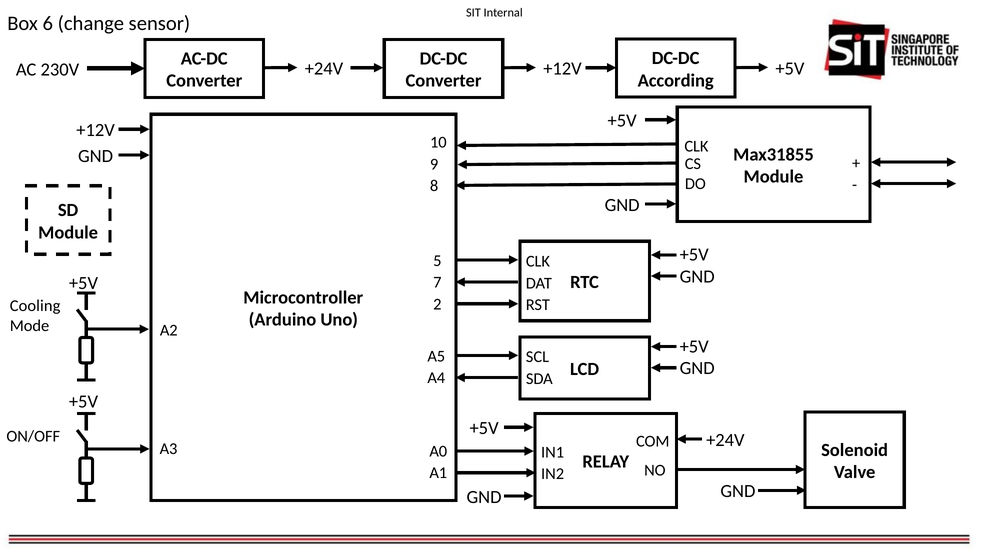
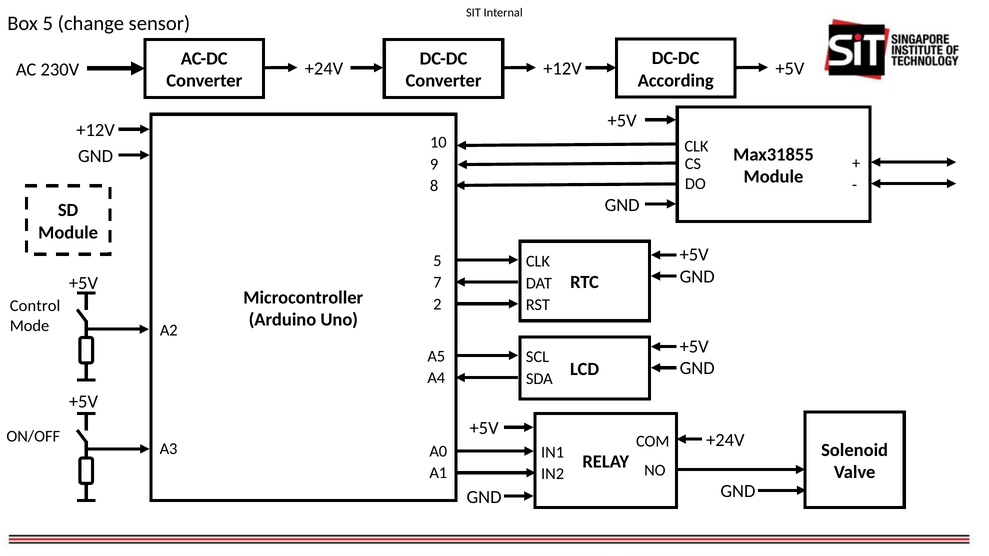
Box 6: 6 -> 5
Cooling: Cooling -> Control
